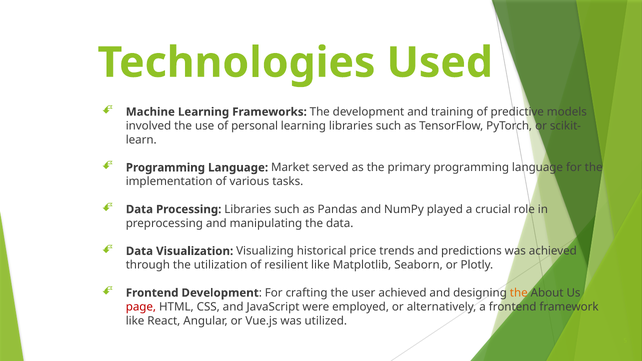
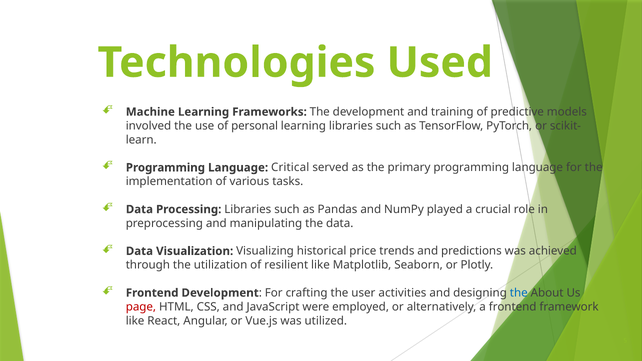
Market: Market -> Critical
user achieved: achieved -> activities
the at (519, 293) colour: orange -> blue
